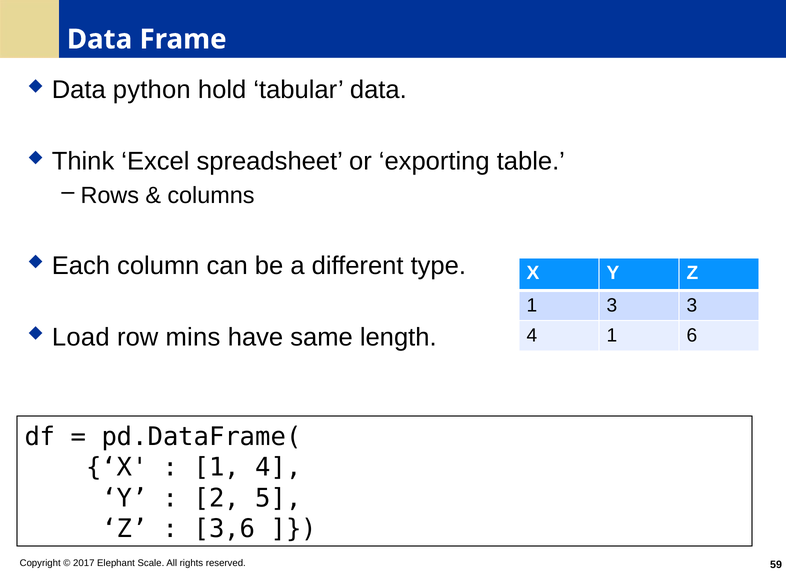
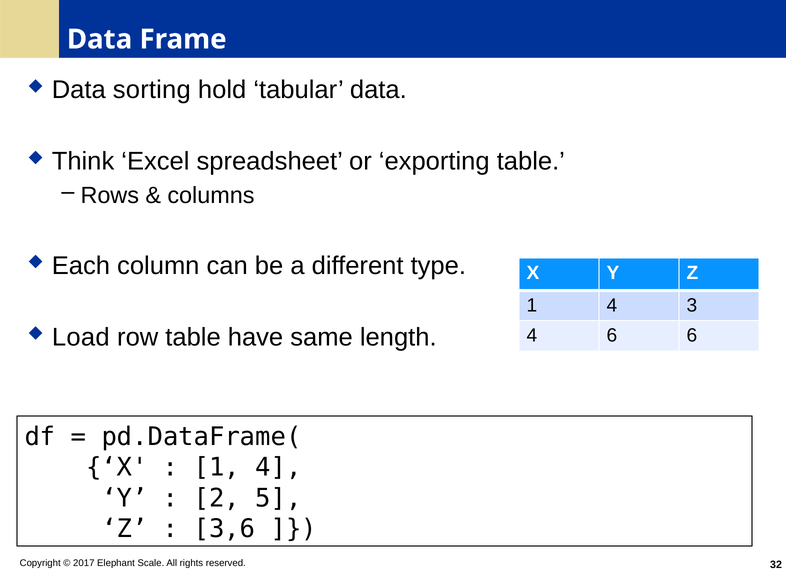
python: python -> sorting
3 at (612, 305): 3 -> 4
4 1: 1 -> 6
row mins: mins -> table
59: 59 -> 32
